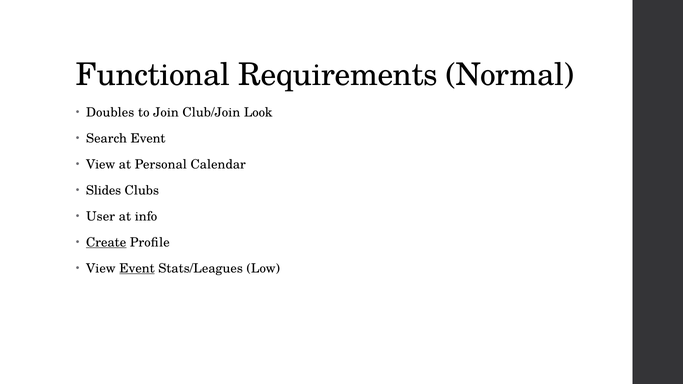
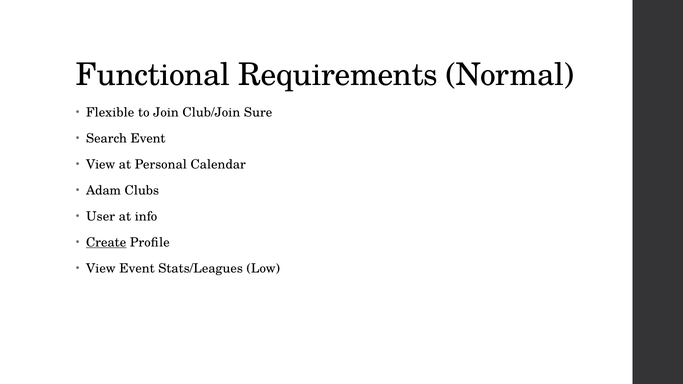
Doubles: Doubles -> Flexible
Look: Look -> Sure
Slides: Slides -> Adam
Event at (137, 268) underline: present -> none
